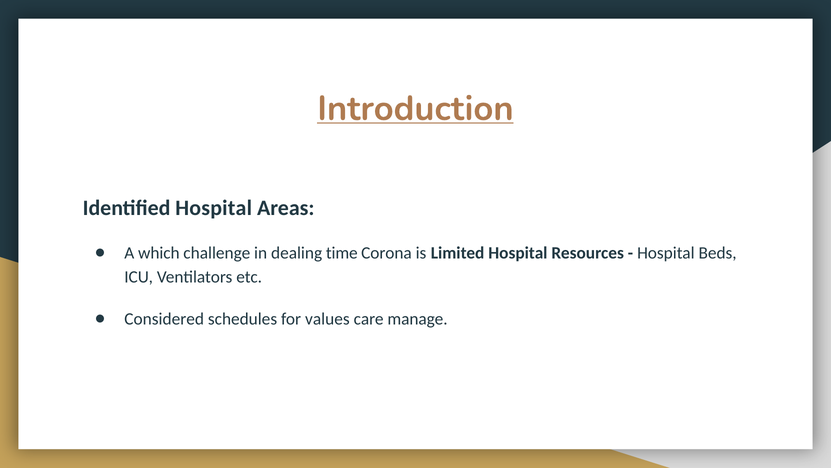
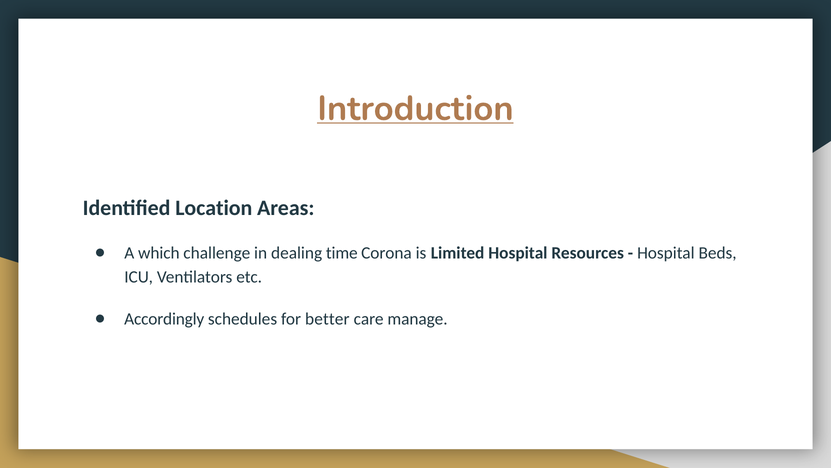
Identified Hospital: Hospital -> Location
Considered: Considered -> Accordingly
values: values -> better
